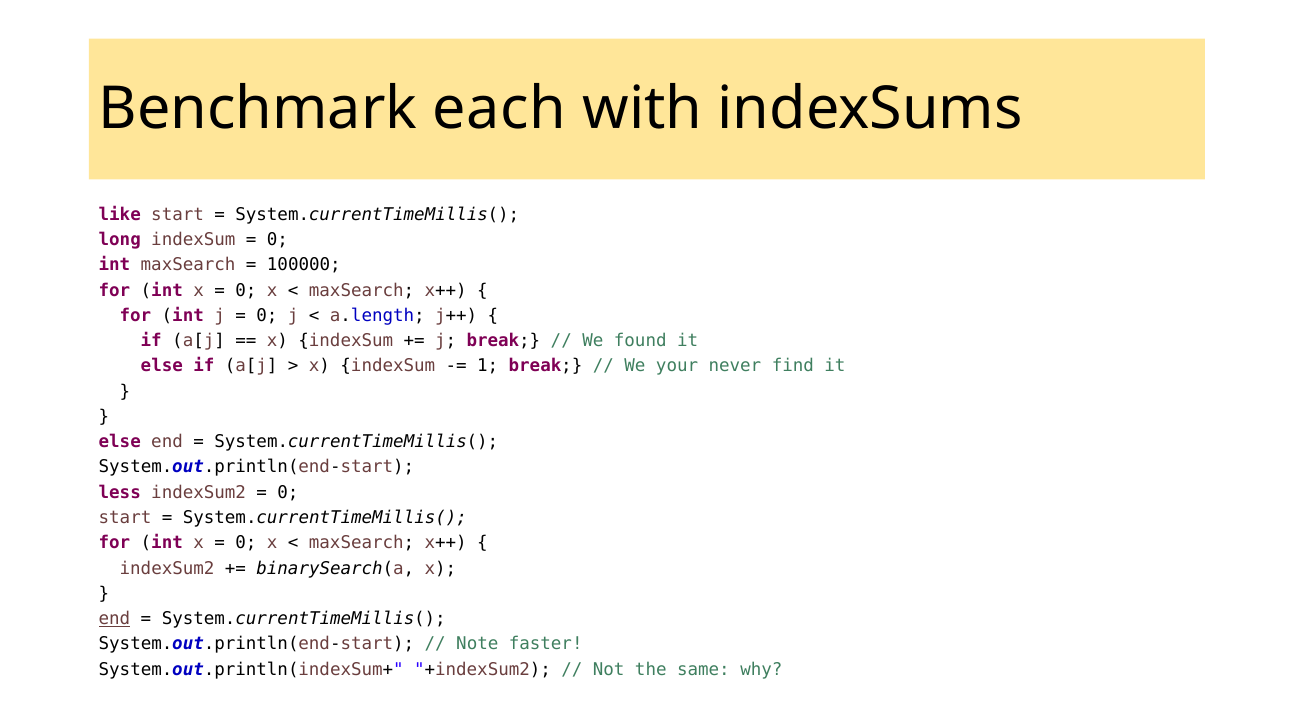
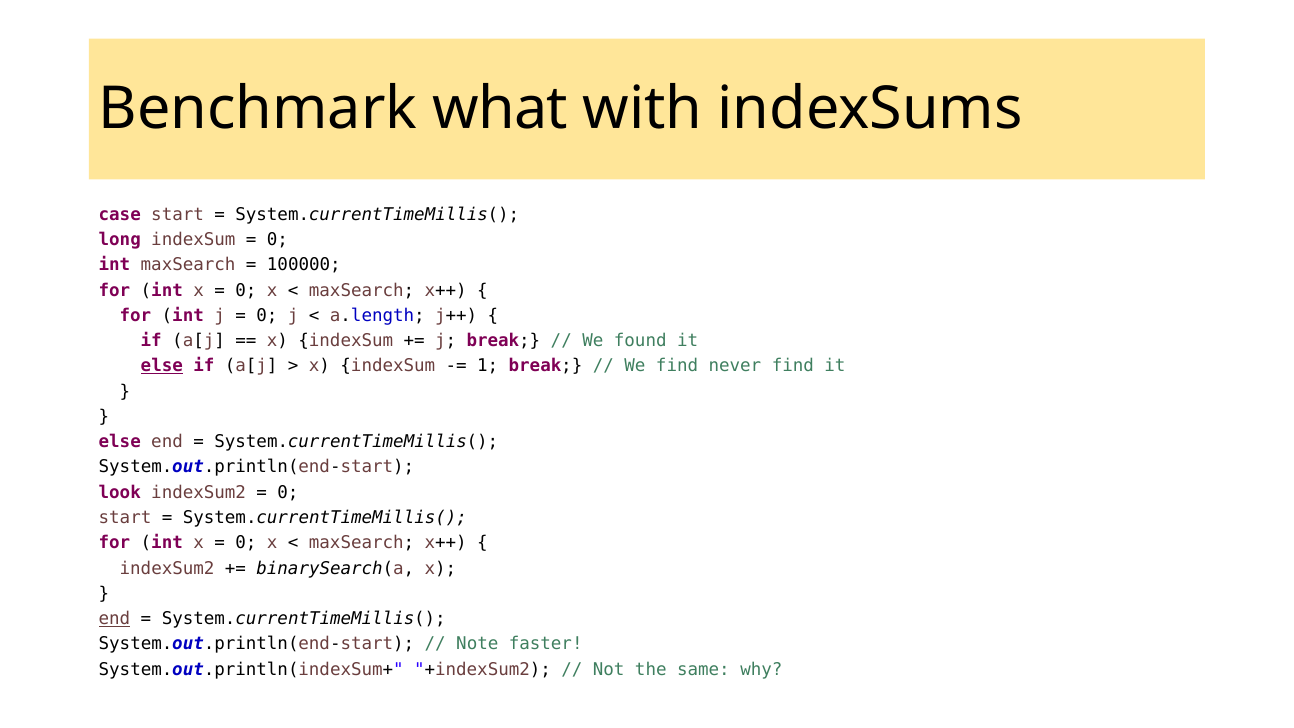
each: each -> what
like: like -> case
else at (162, 366) underline: none -> present
We your: your -> find
less: less -> look
